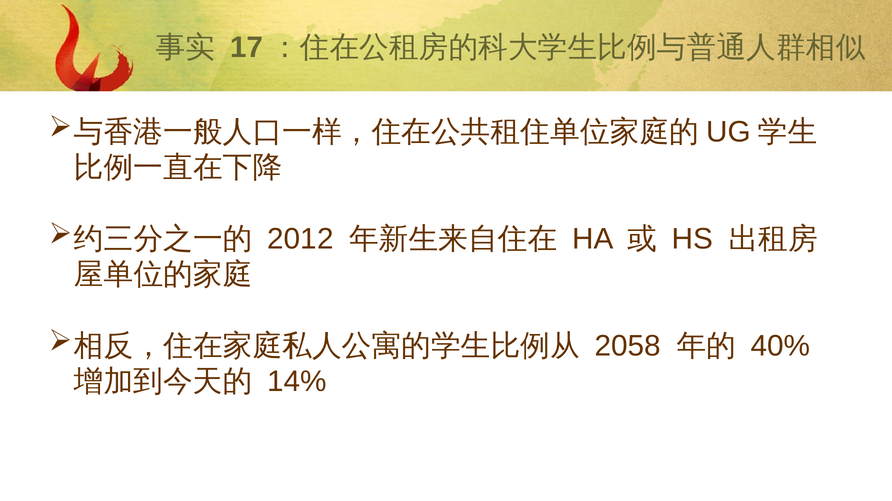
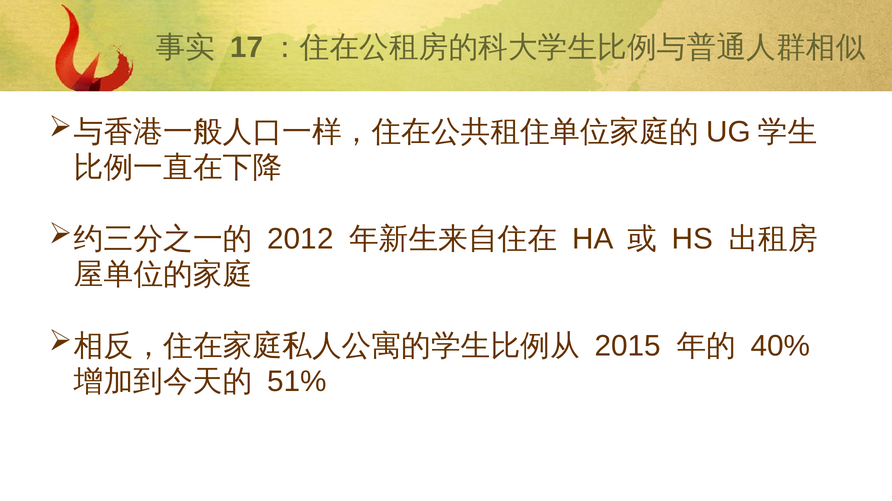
2058: 2058 -> 2015
14%: 14% -> 51%
